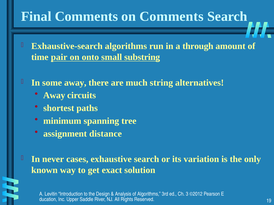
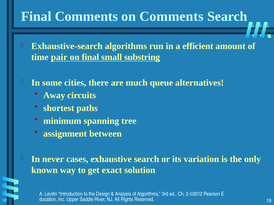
through: through -> efficient
on onto: onto -> final
some away: away -> cities
string: string -> queue
distance: distance -> between
